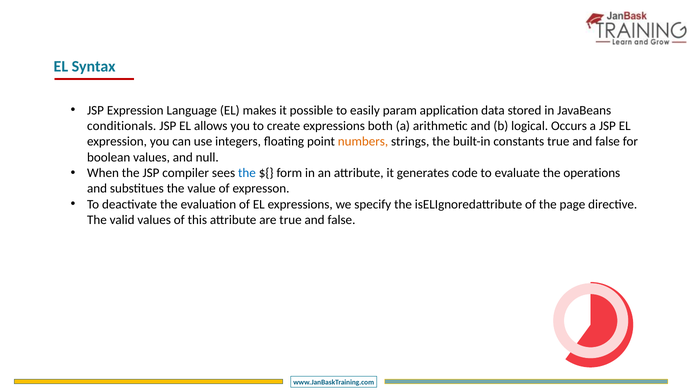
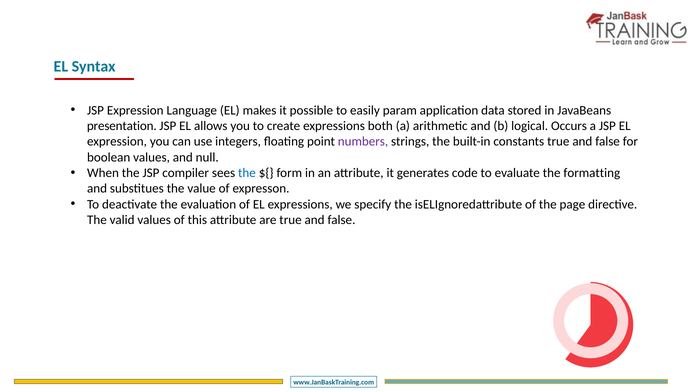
conditionals: conditionals -> presentation
numbers colour: orange -> purple
operations: operations -> formatting
